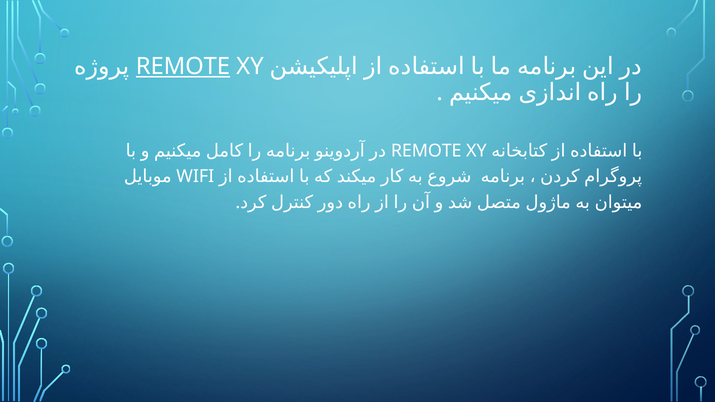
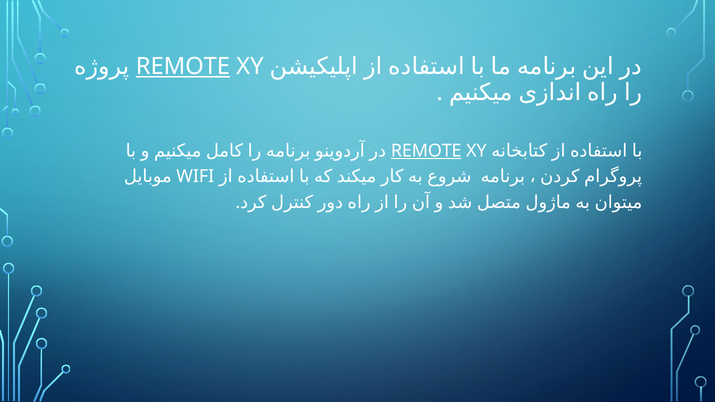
REMOTE at (426, 151) underline: none -> present
